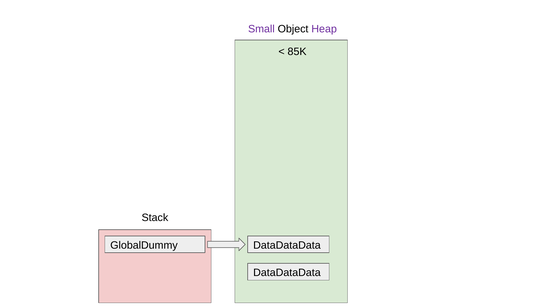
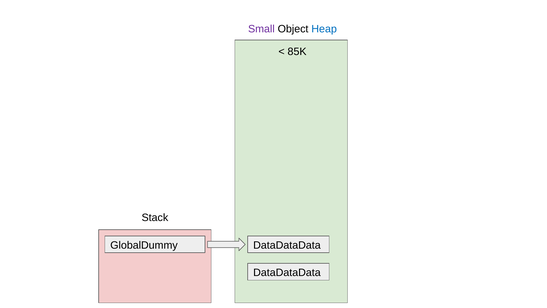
Heap colour: purple -> blue
